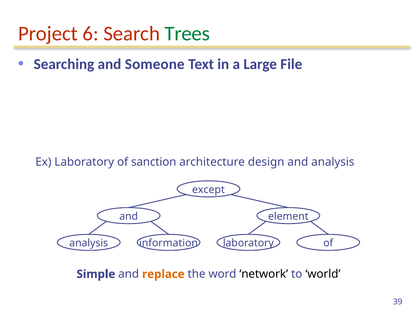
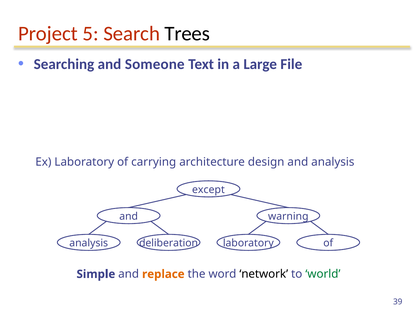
6: 6 -> 5
Trees colour: green -> black
sanction: sanction -> carrying
element: element -> warning
information: information -> deliberation
world colour: black -> green
